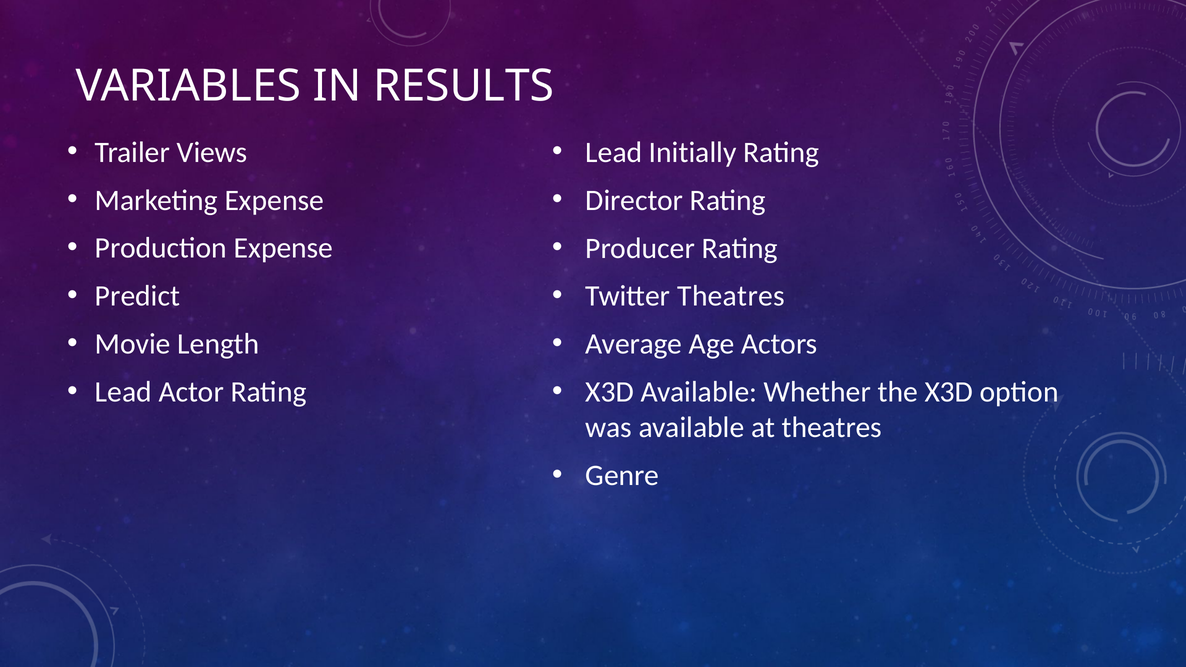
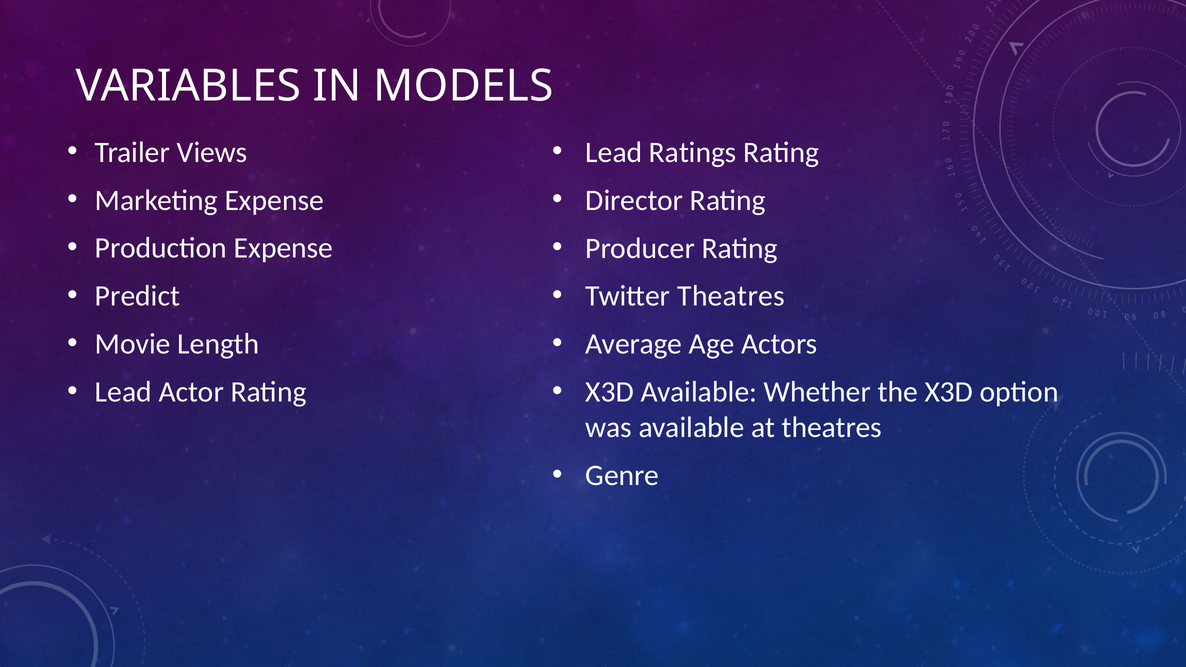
RESULTS: RESULTS -> MODELS
Initially: Initially -> Ratings
